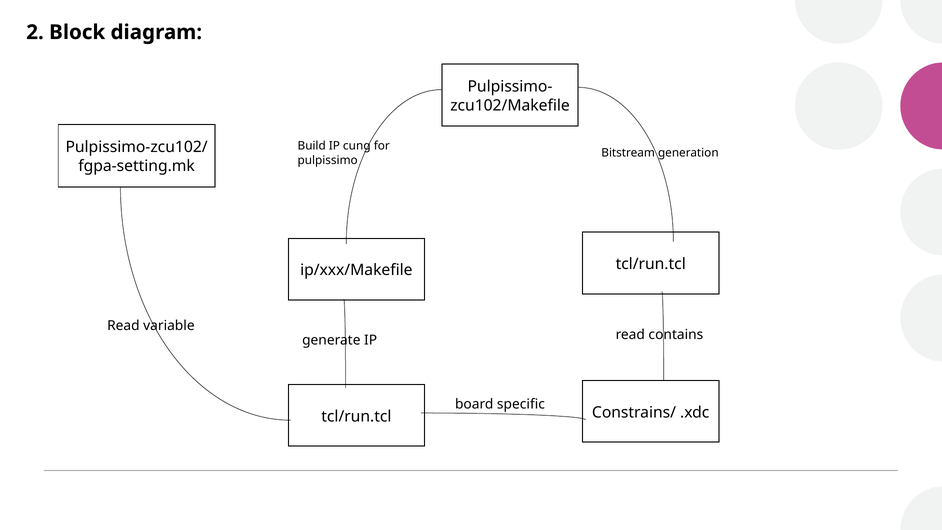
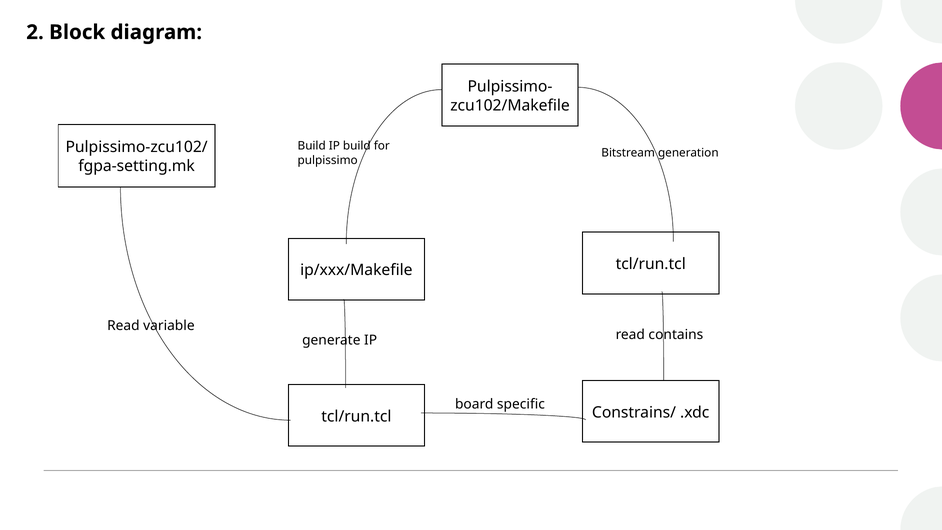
IP cung: cung -> build
